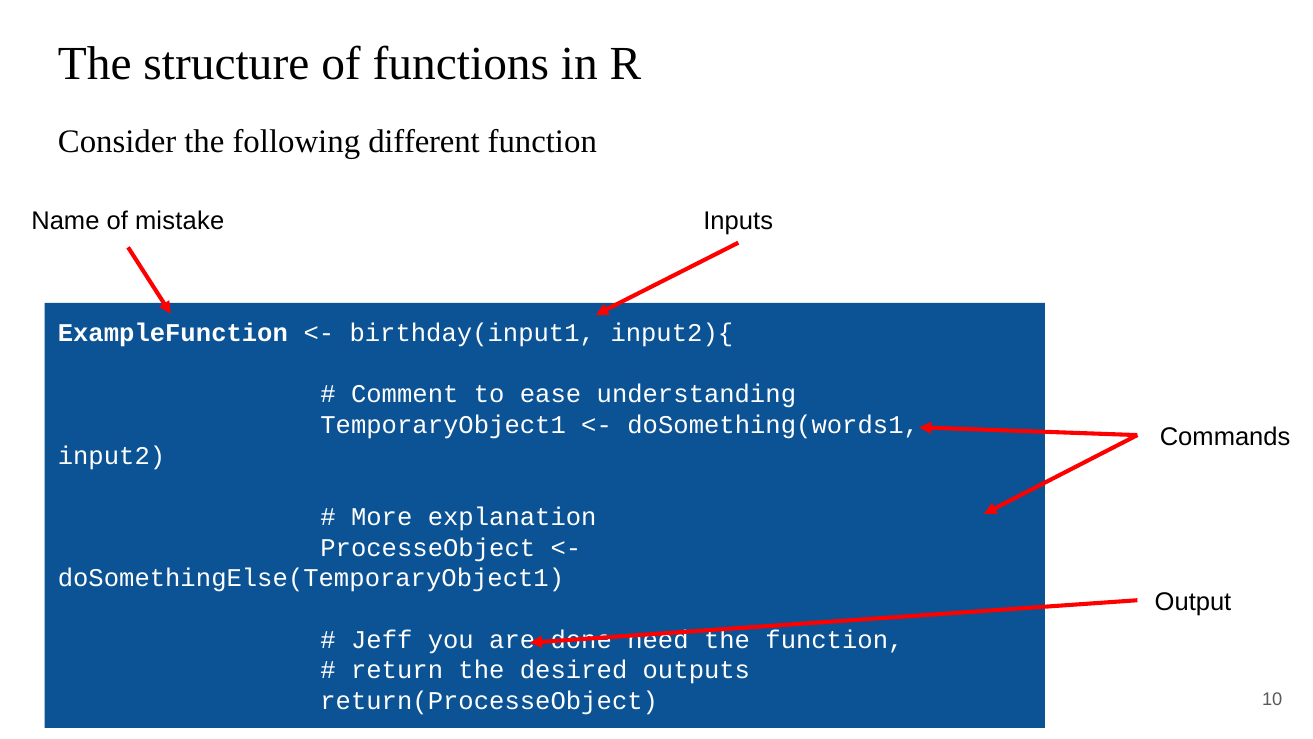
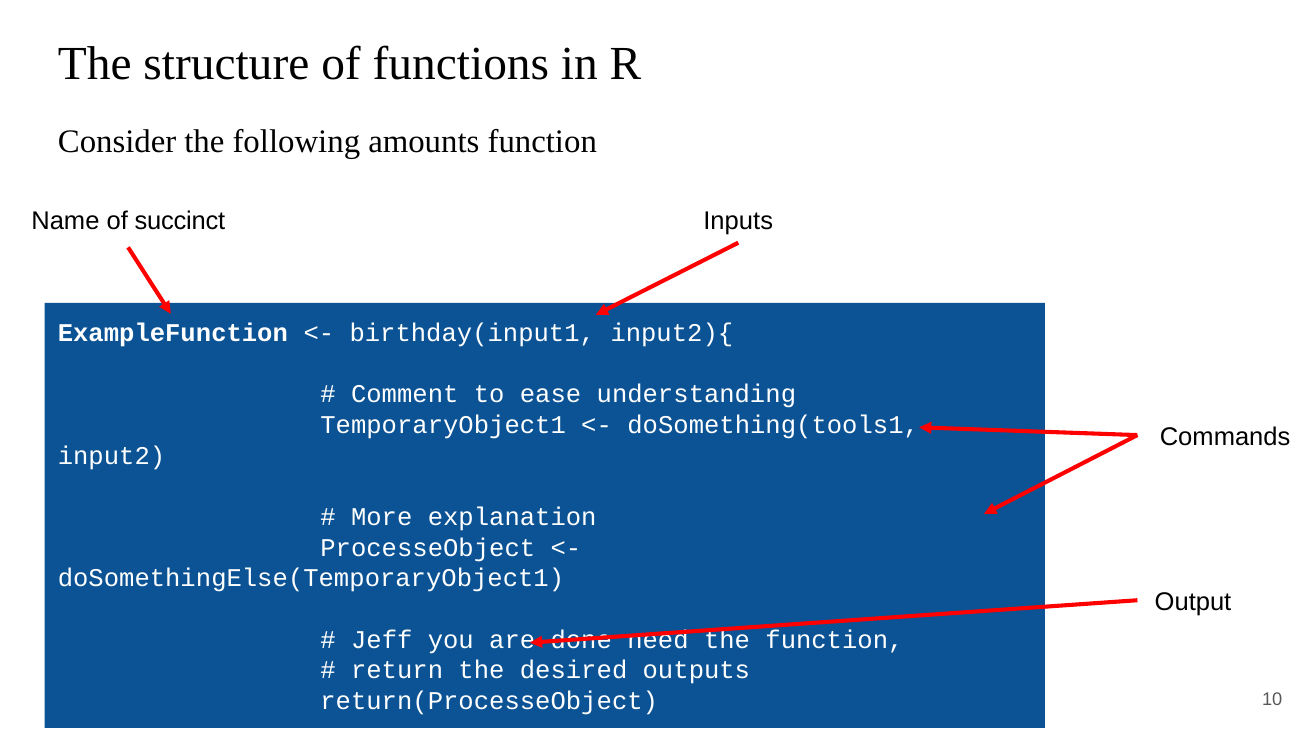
different: different -> amounts
mistake: mistake -> succinct
doSomething(words1: doSomething(words1 -> doSomething(tools1
